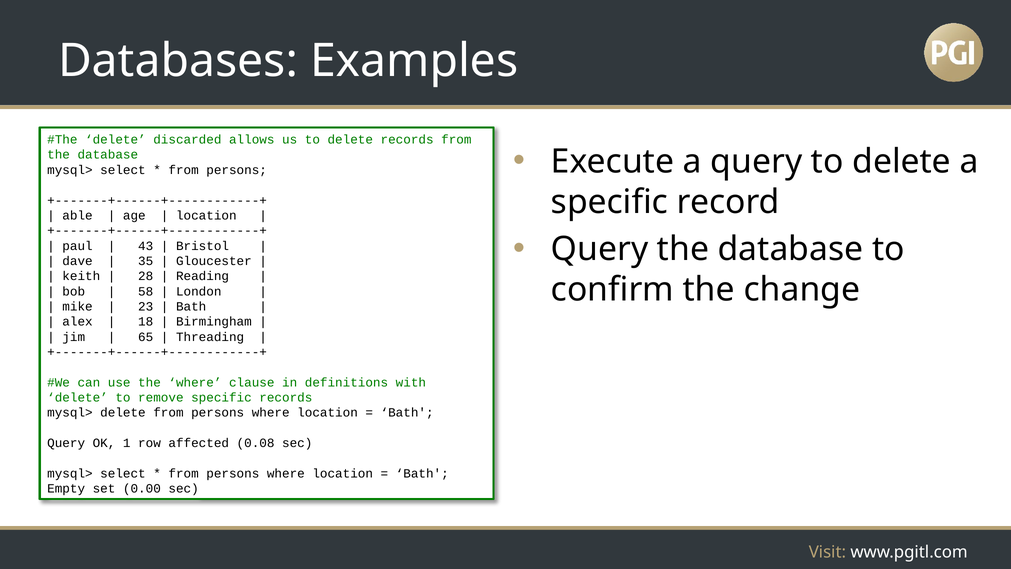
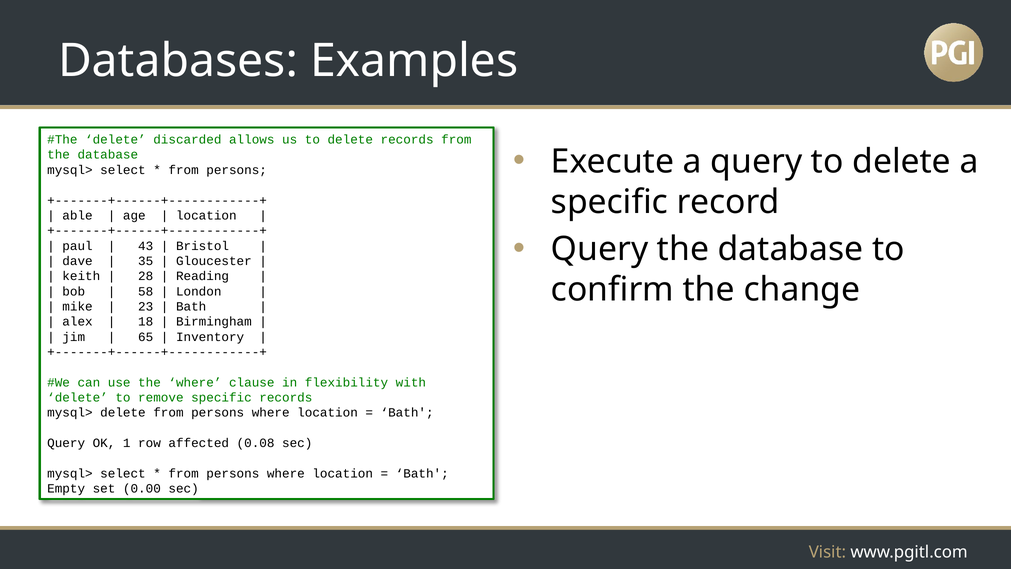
Threading: Threading -> Inventory
definitions: definitions -> flexibility
